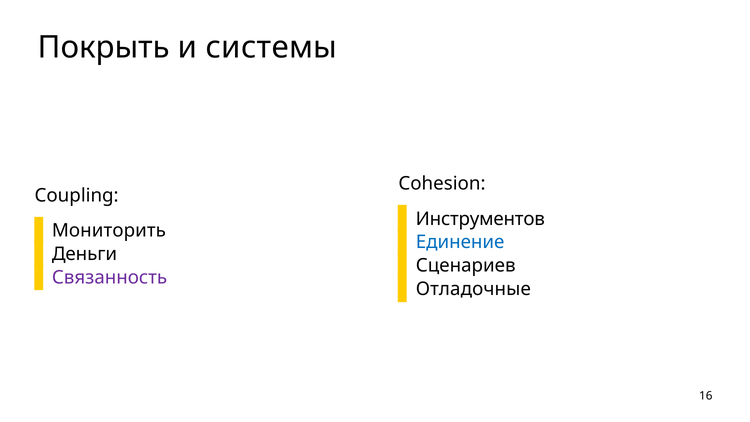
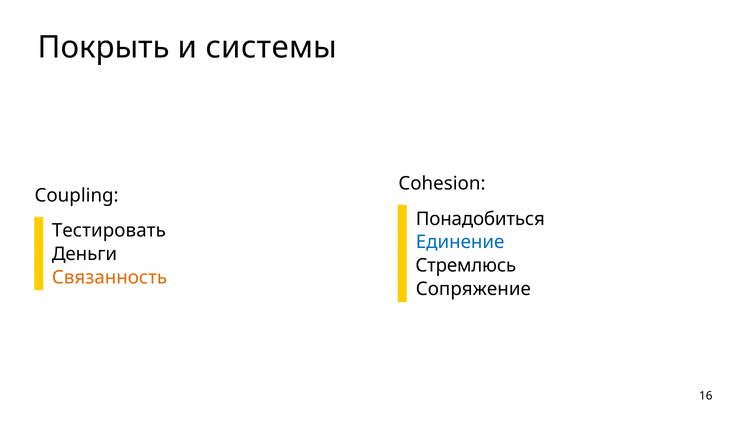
Инструментов: Инструментов -> Понадобиться
Мониторить: Мониторить -> Тестировать
Сценариев: Сценариев -> Стремлюсь
Связанность colour: purple -> orange
Отладочные: Отладочные -> Сопряжение
